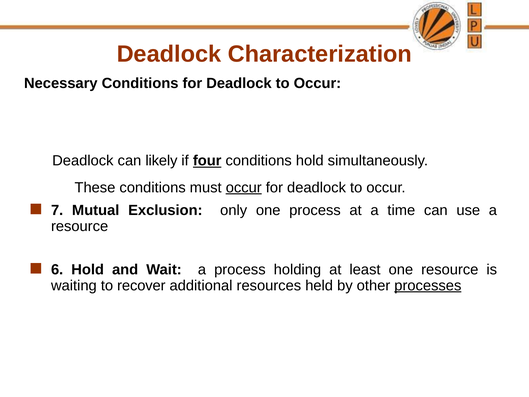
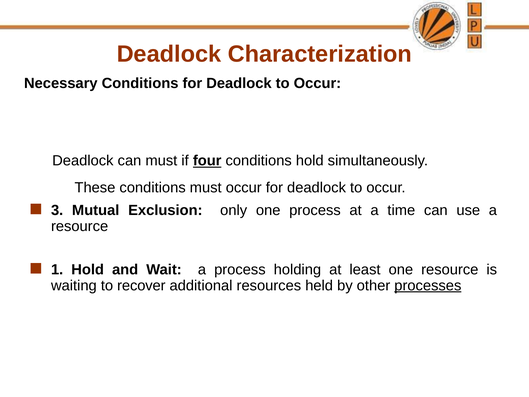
can likely: likely -> must
occur at (244, 187) underline: present -> none
7: 7 -> 3
6: 6 -> 1
